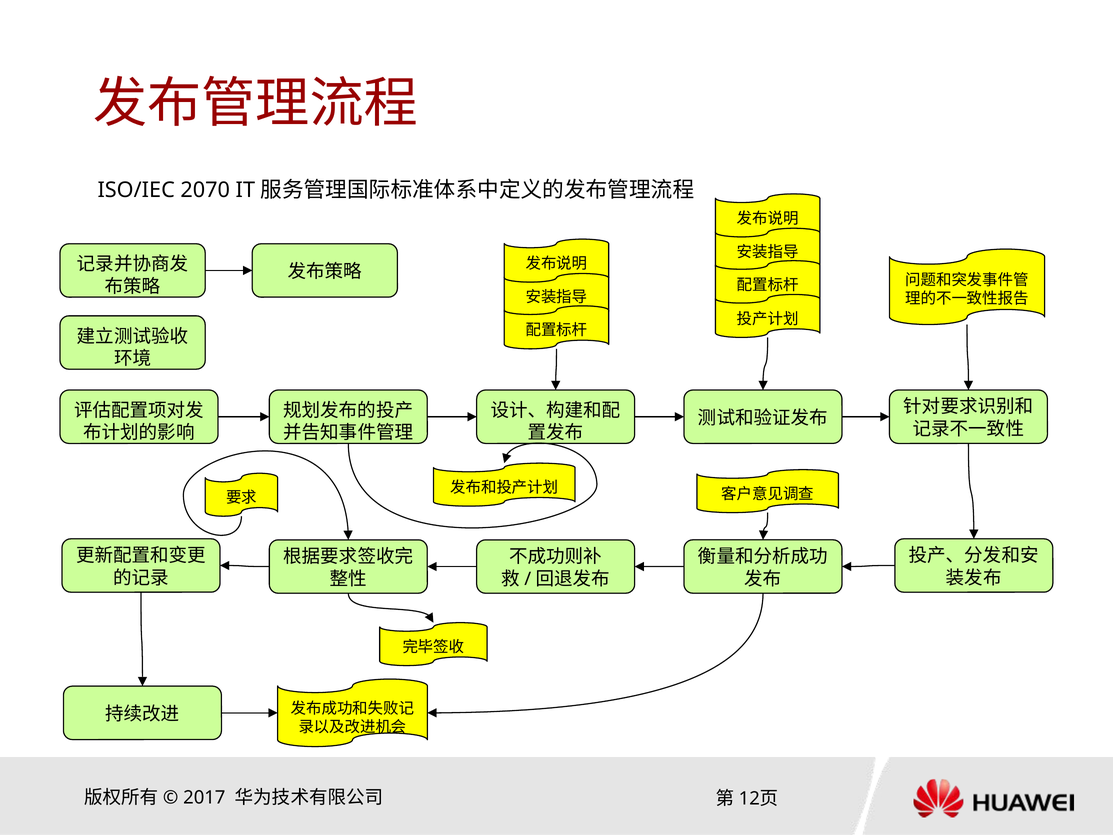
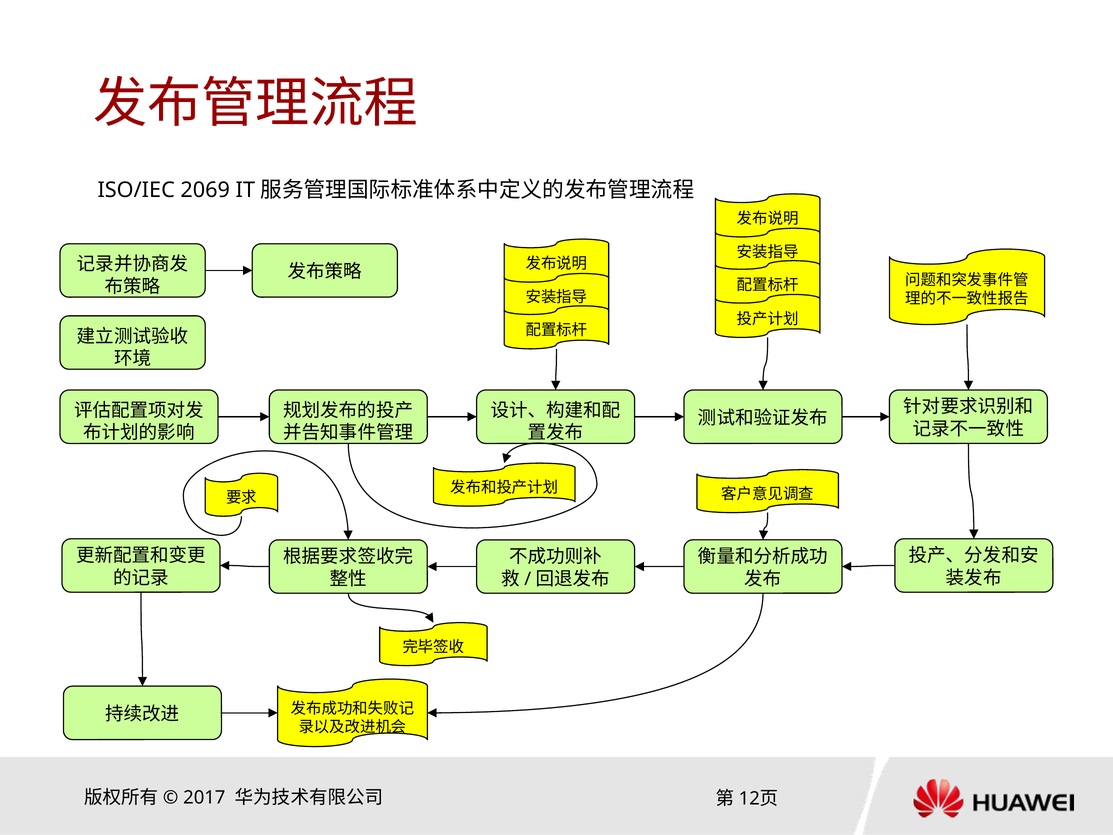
2070: 2070 -> 2069
